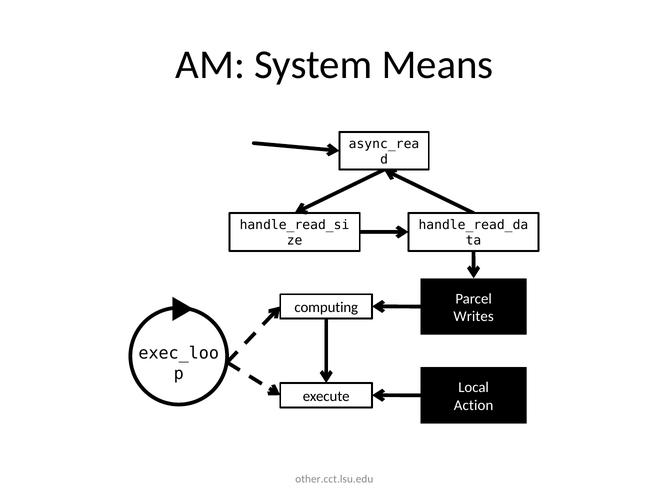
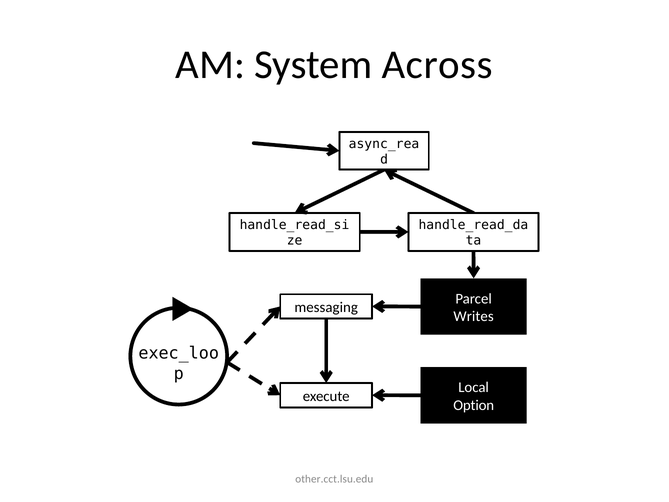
Means: Means -> Across
computing: computing -> messaging
Action: Action -> Option
